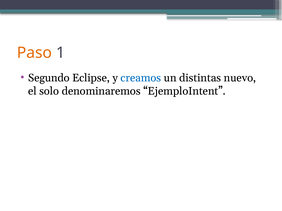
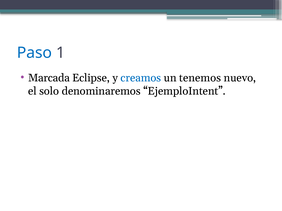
Paso colour: orange -> blue
Segundo: Segundo -> Marcada
distintas: distintas -> tenemos
